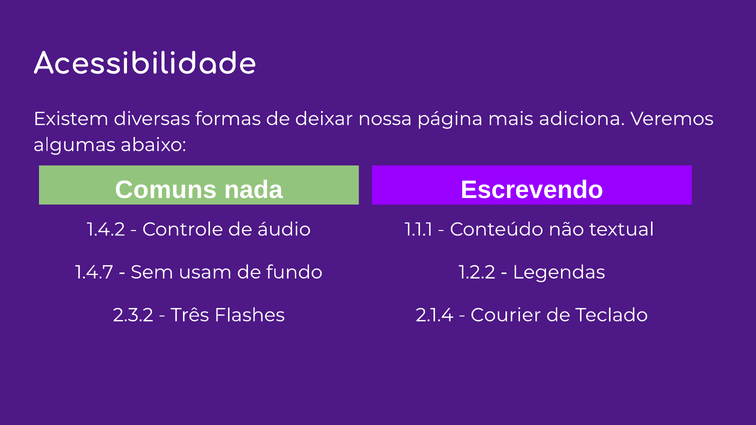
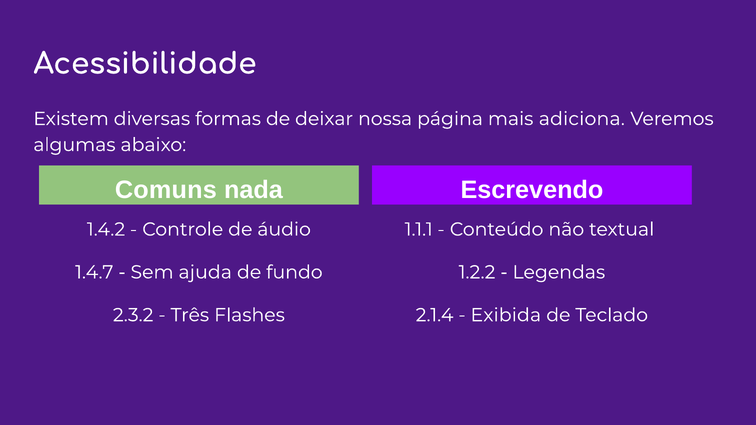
usam: usam -> ajuda
Courier: Courier -> Exibida
